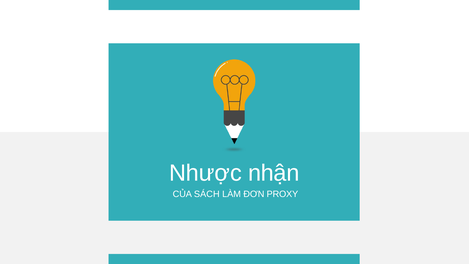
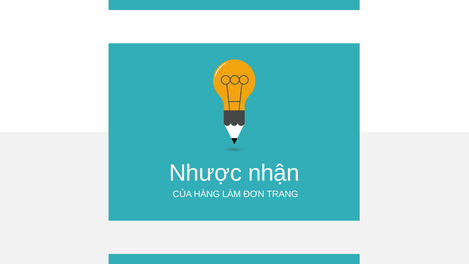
SÁCH: SÁCH -> HÀNG
PROXY: PROXY -> TRANG
